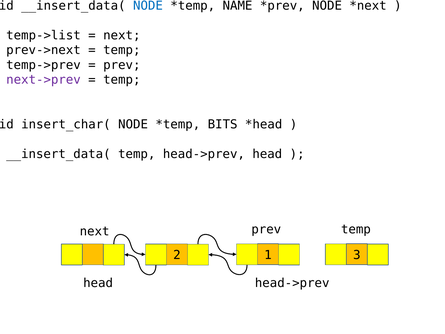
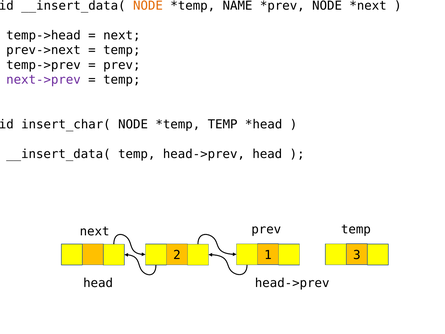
NODE at (148, 6) colour: blue -> orange
temp->list: temp->list -> temp->head
BITS at (223, 124): BITS -> TEMP
